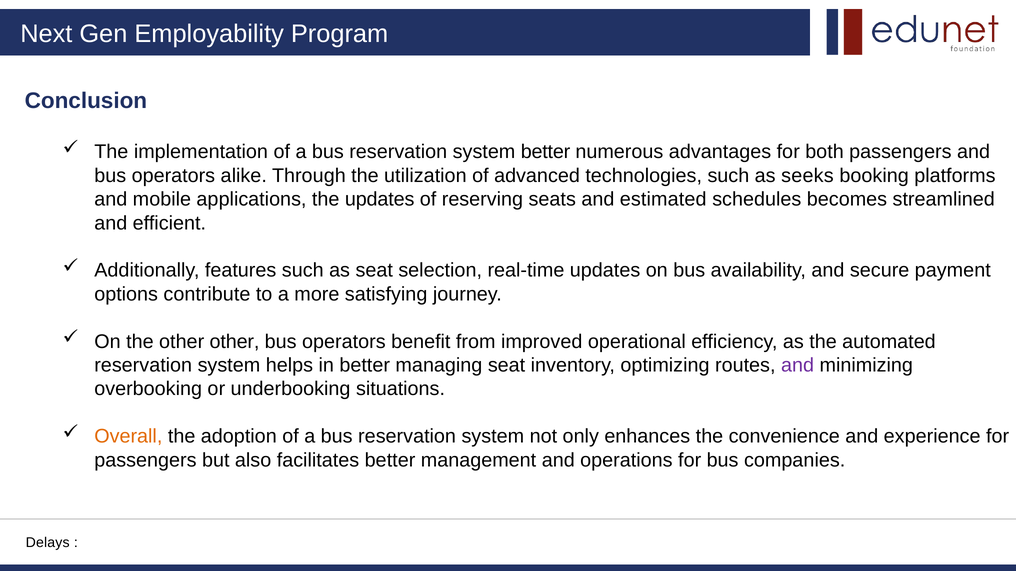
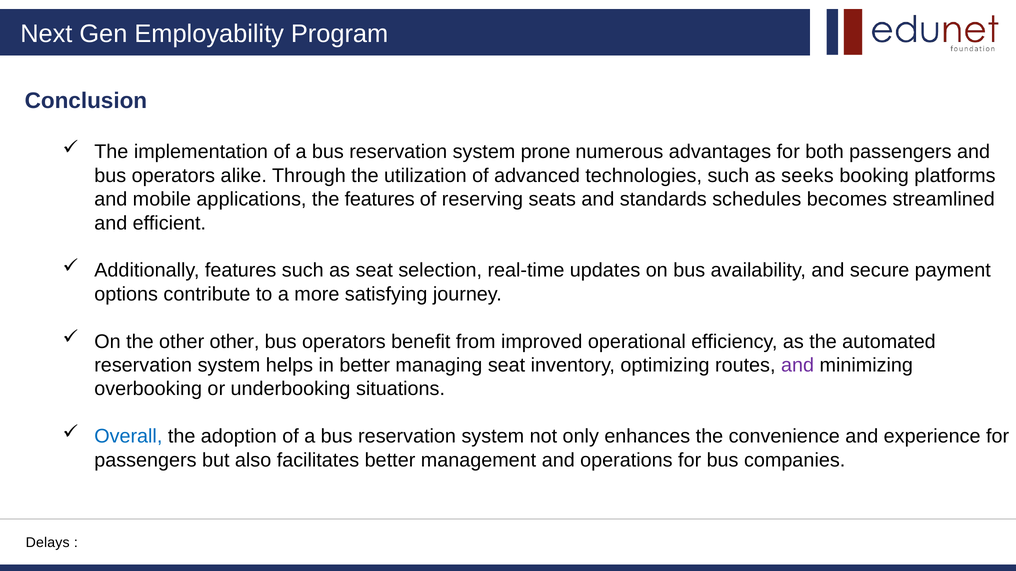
system better: better -> prone
the updates: updates -> features
estimated: estimated -> standards
Overall colour: orange -> blue
